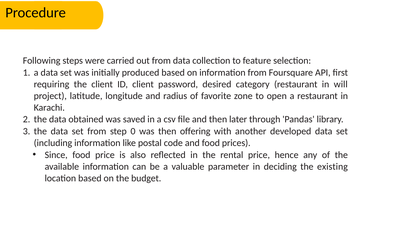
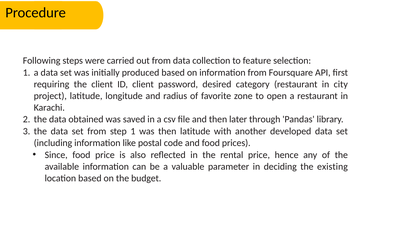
will: will -> city
step 0: 0 -> 1
then offering: offering -> latitude
